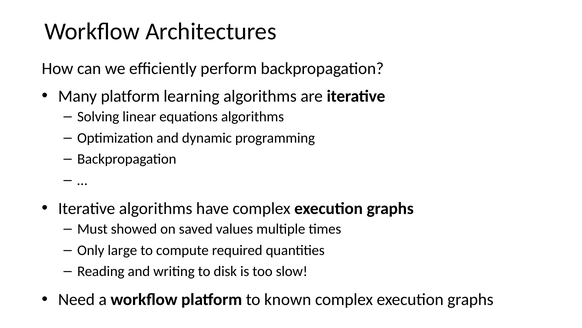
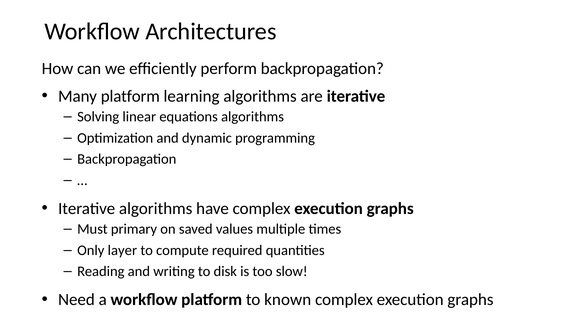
showed: showed -> primary
large: large -> layer
